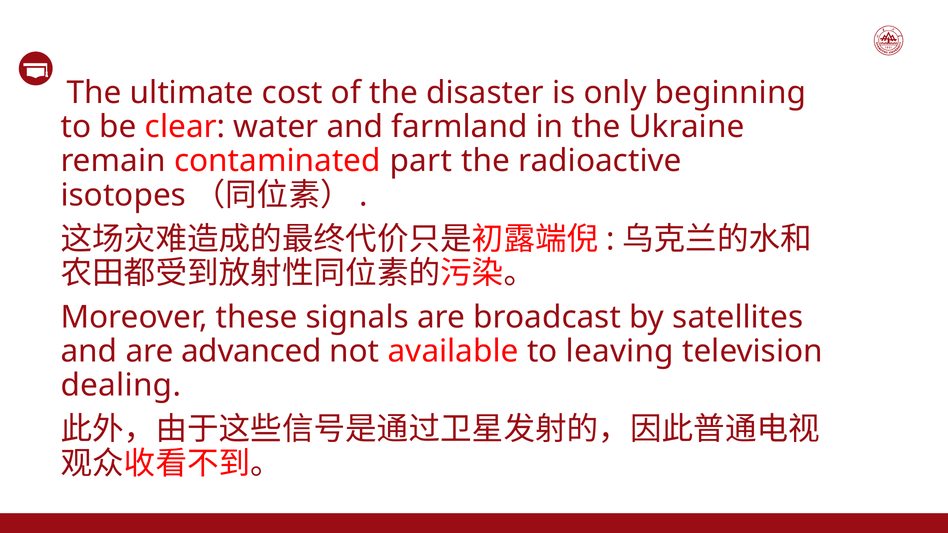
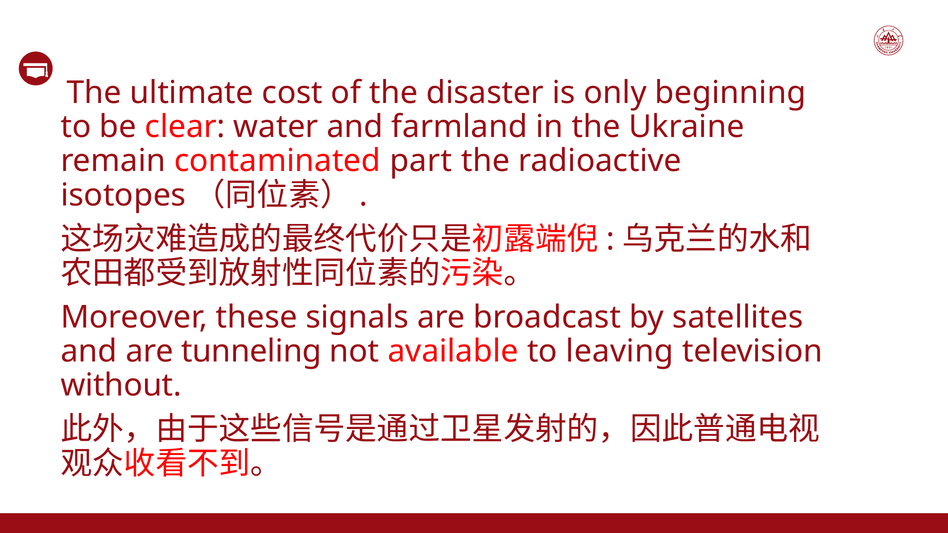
advanced: advanced -> tunneling
dealing: dealing -> without
